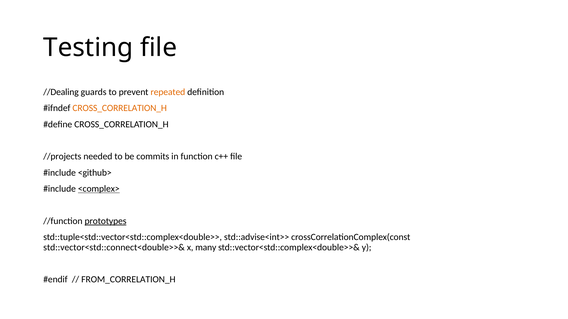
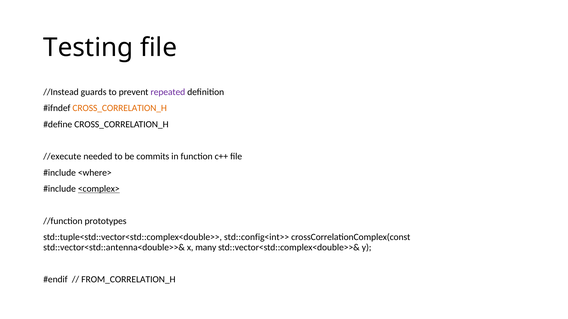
//Dealing: //Dealing -> //Instead
repeated colour: orange -> purple
//projects: //projects -> //execute
<github>: <github> -> <where>
prototypes underline: present -> none
std::advise<int>>: std::advise<int>> -> std::config<int>>
std::vector<std::connect<double>>&: std::vector<std::connect<double>>& -> std::vector<std::antenna<double>>&
